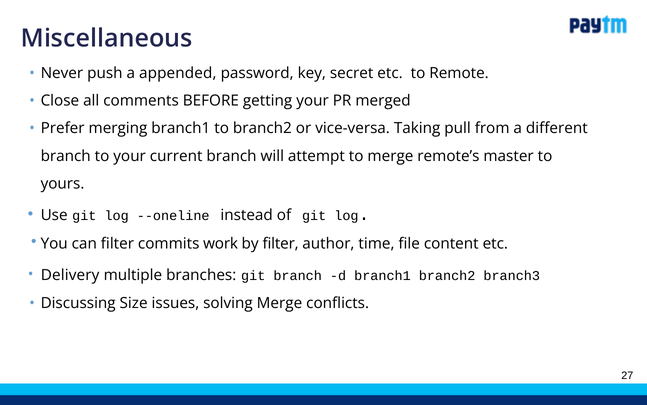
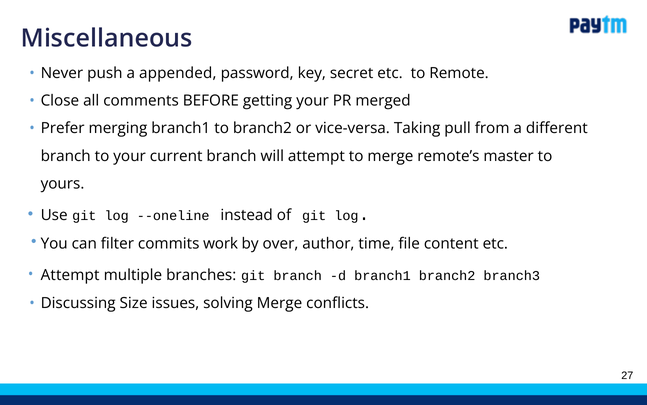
by filter: filter -> over
Delivery at (70, 275): Delivery -> Attempt
